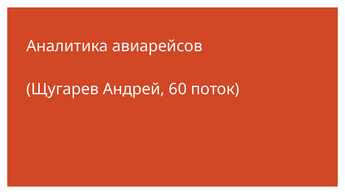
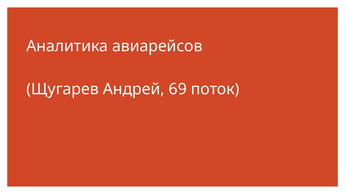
60: 60 -> 69
